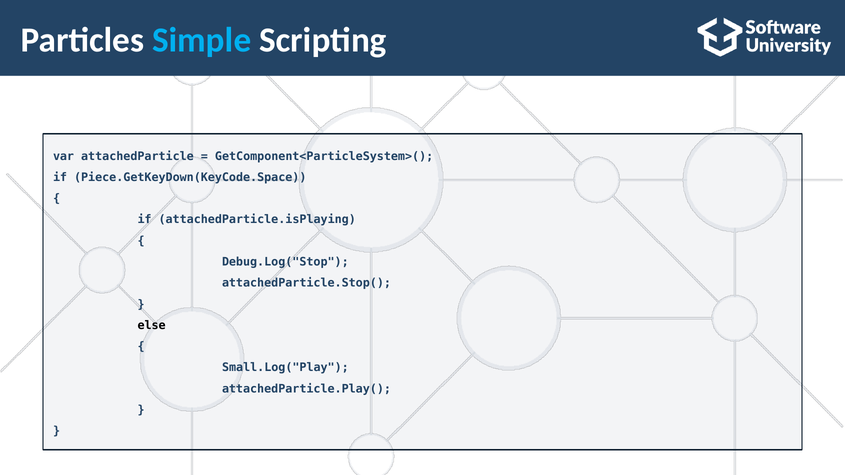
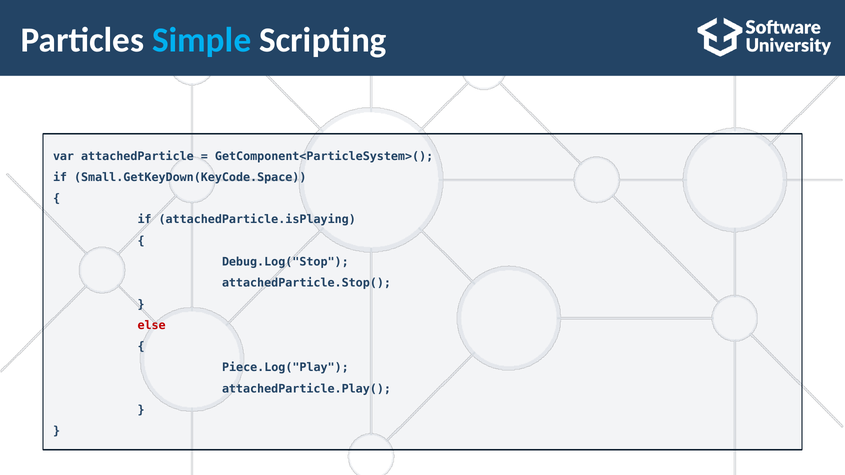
Piece.GetKeyDown(KeyCode.Space: Piece.GetKeyDown(KeyCode.Space -> Small.GetKeyDown(KeyCode.Space
else colour: black -> red
Small.Log("Play: Small.Log("Play -> Piece.Log("Play
